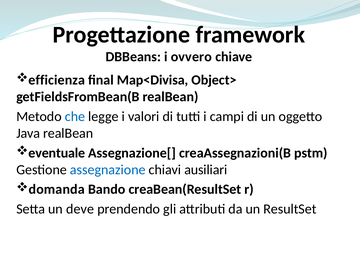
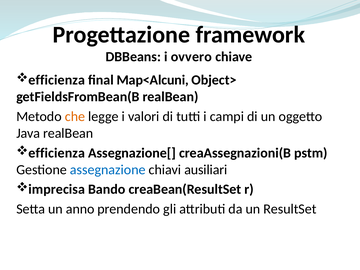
Map<Divisa: Map<Divisa -> Map<Alcuni
che colour: blue -> orange
eventuale at (57, 153): eventuale -> efficienza
domanda: domanda -> imprecisa
deve: deve -> anno
